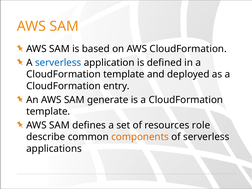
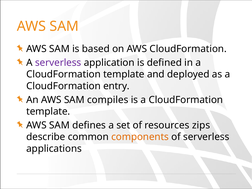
serverless at (58, 63) colour: blue -> purple
generate: generate -> compiles
role: role -> zips
